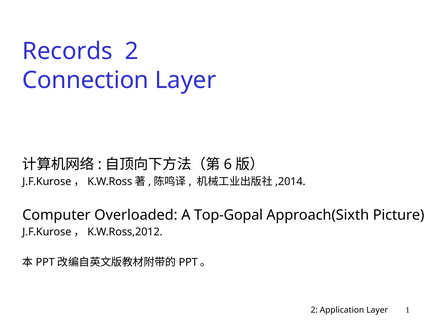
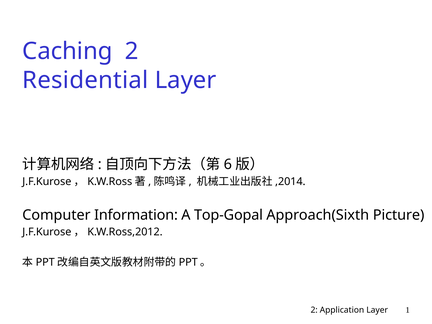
Records: Records -> Caching
Connection: Connection -> Residential
Overloaded: Overloaded -> Information
